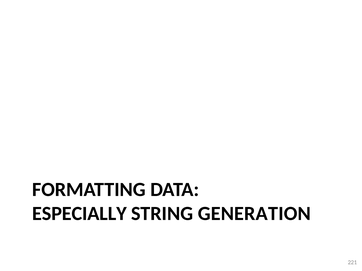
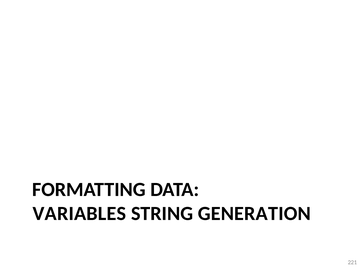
ESPECIALLY: ESPECIALLY -> VARIABLES
